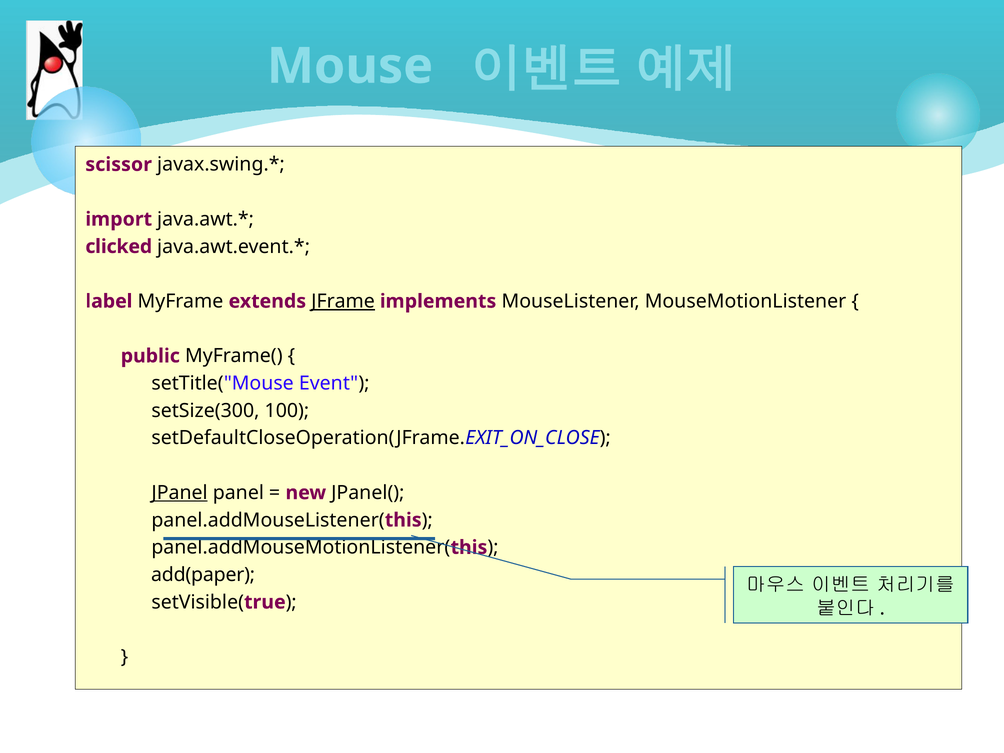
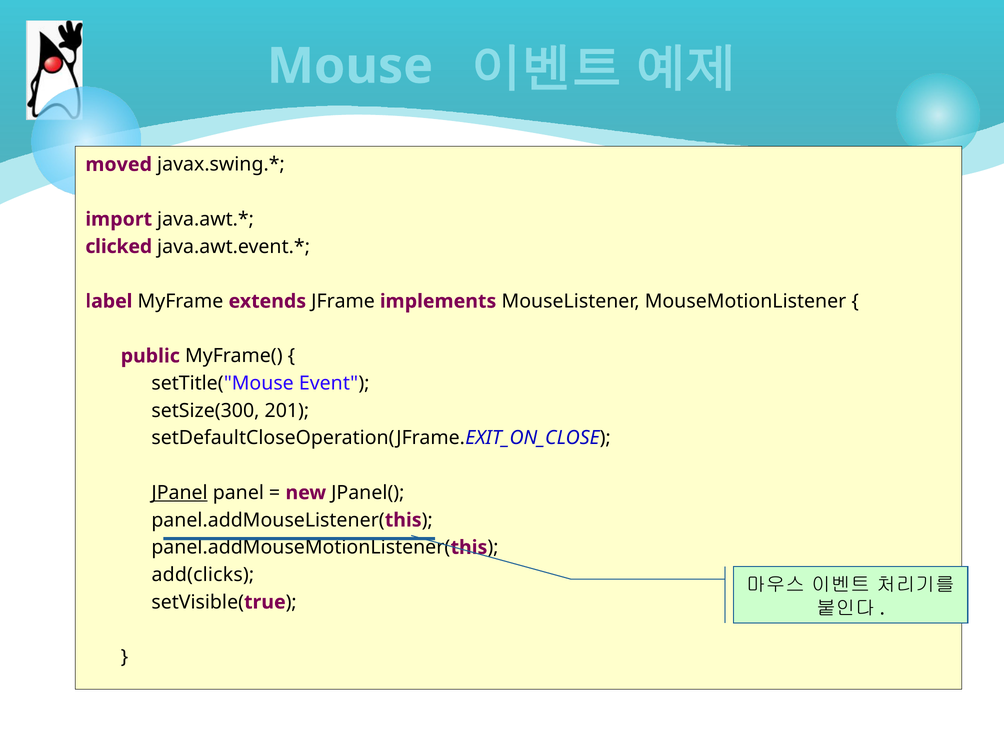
scissor: scissor -> moved
JFrame underline: present -> none
100: 100 -> 201
add(paper: add(paper -> add(clicks
